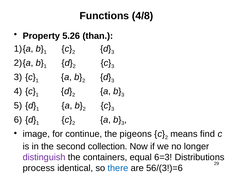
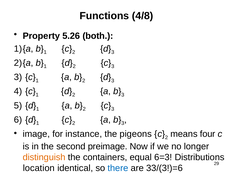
than: than -> both
continue: continue -> instance
find: find -> four
collection: collection -> preimage
distinguish colour: purple -> orange
process: process -> location
56/(3!)=6: 56/(3!)=6 -> 33/(3!)=6
